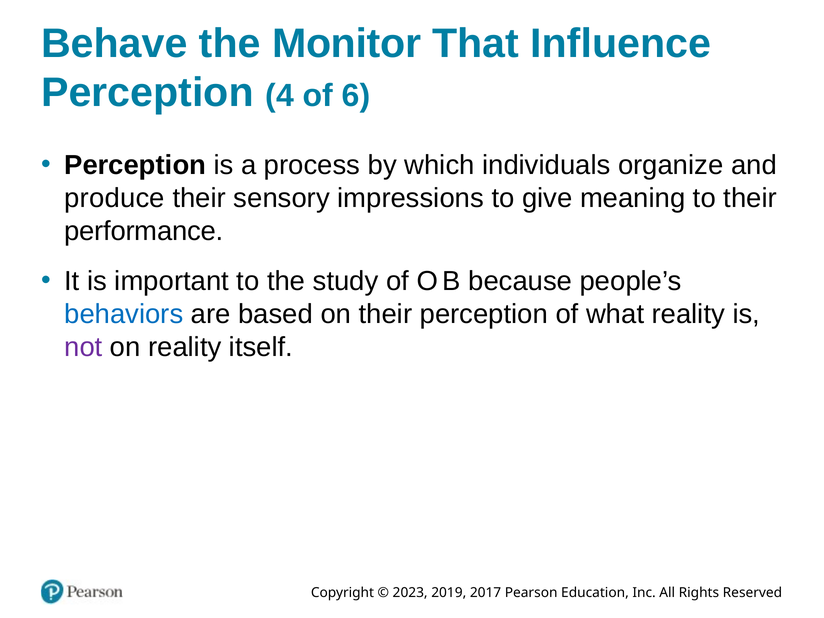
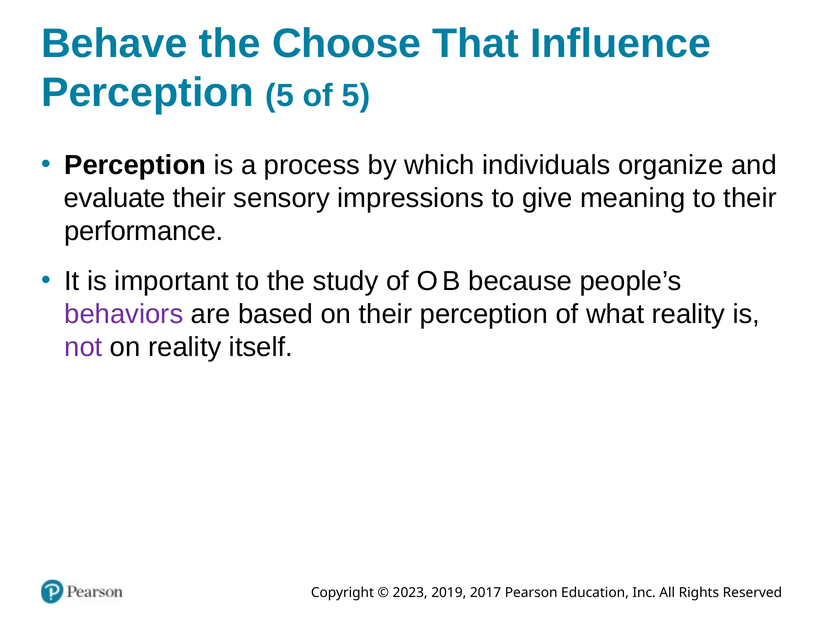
Monitor: Monitor -> Choose
Perception 4: 4 -> 5
of 6: 6 -> 5
produce: produce -> evaluate
behaviors colour: blue -> purple
